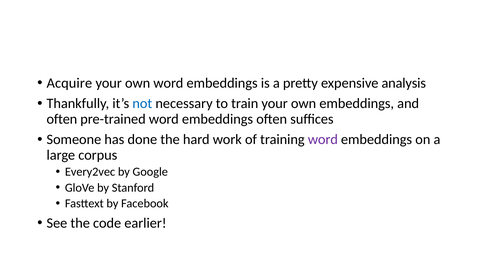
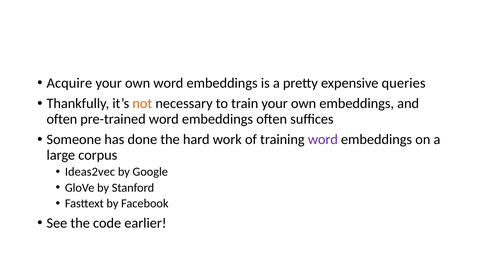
analysis: analysis -> queries
not colour: blue -> orange
Every2vec: Every2vec -> Ideas2vec
